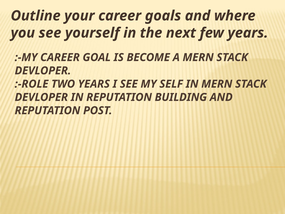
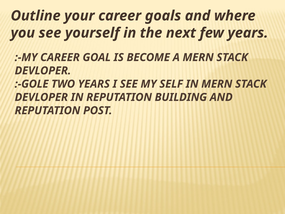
:-ROLE: :-ROLE -> :-GOLE
